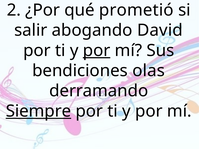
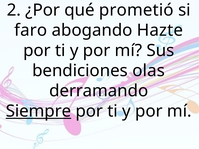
salir: salir -> faro
David: David -> Hazte
por at (97, 51) underline: present -> none
